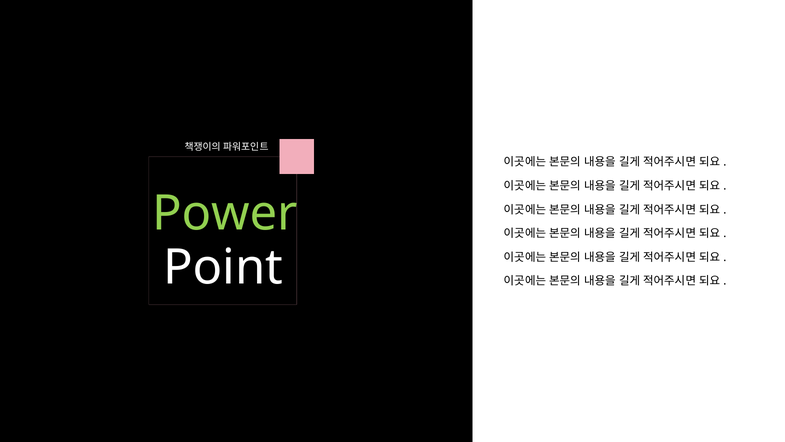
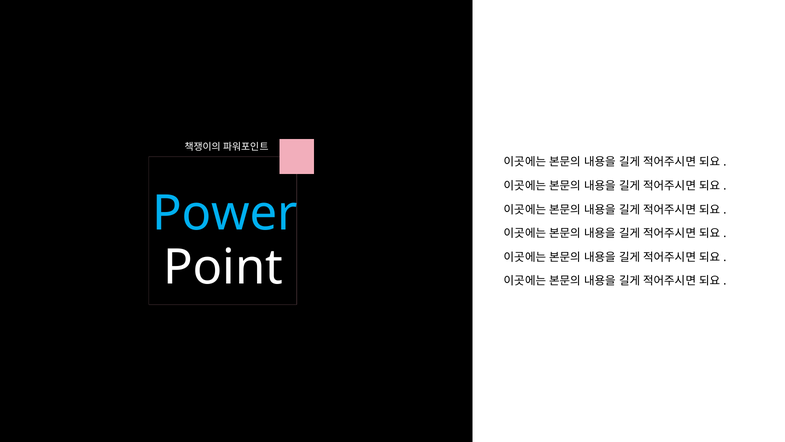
Power colour: light green -> light blue
